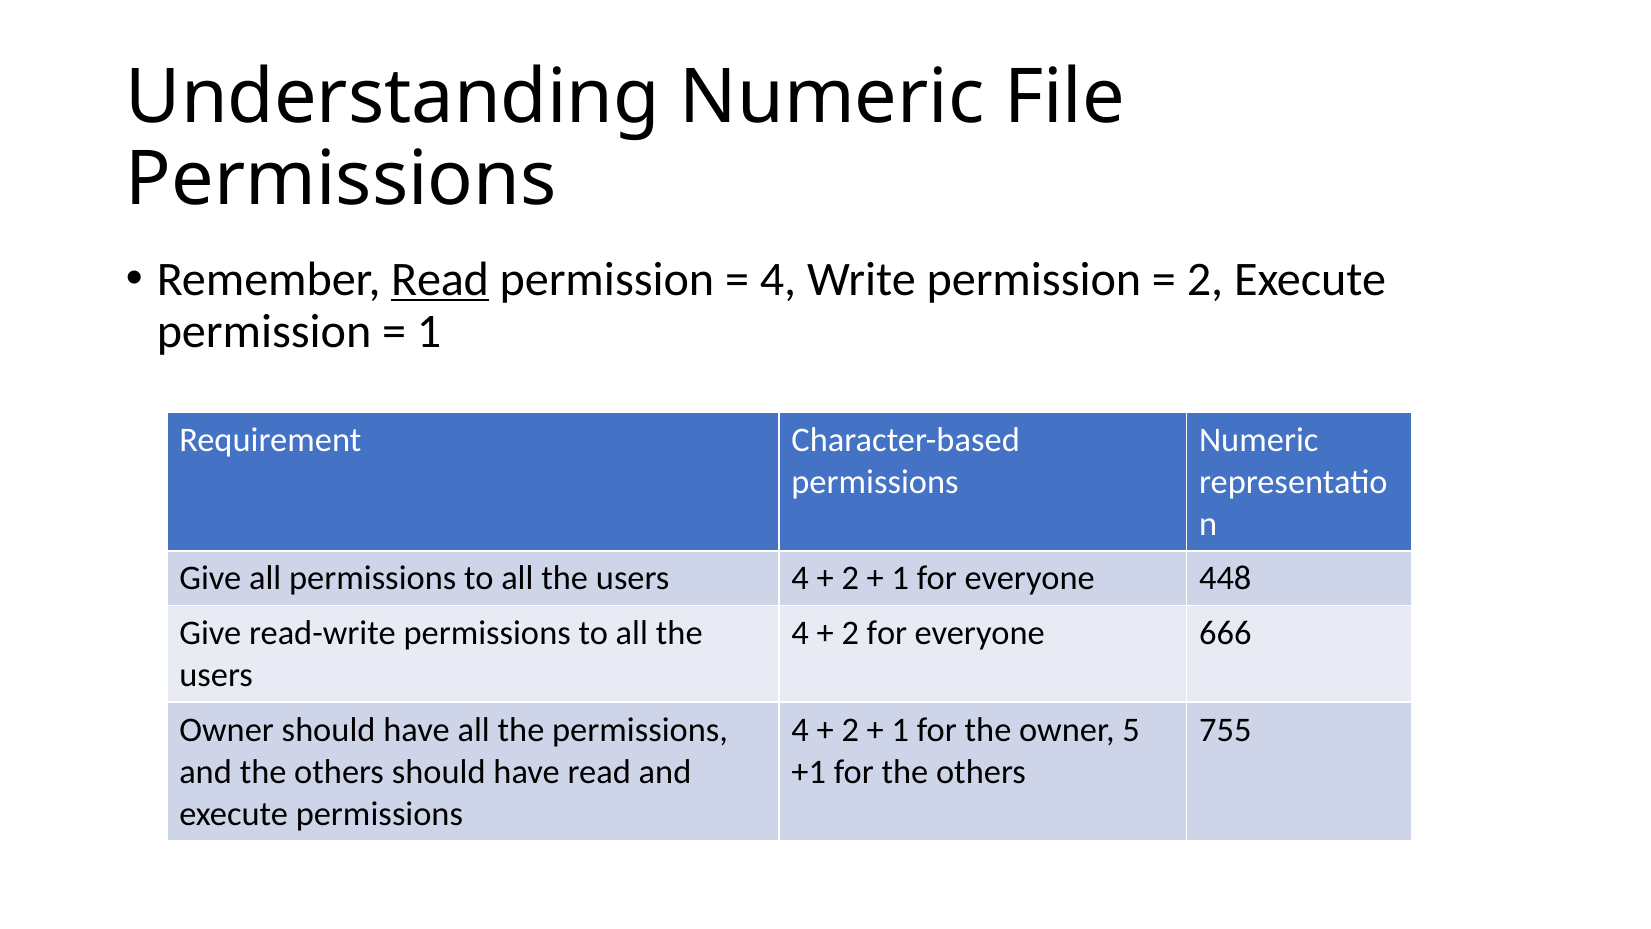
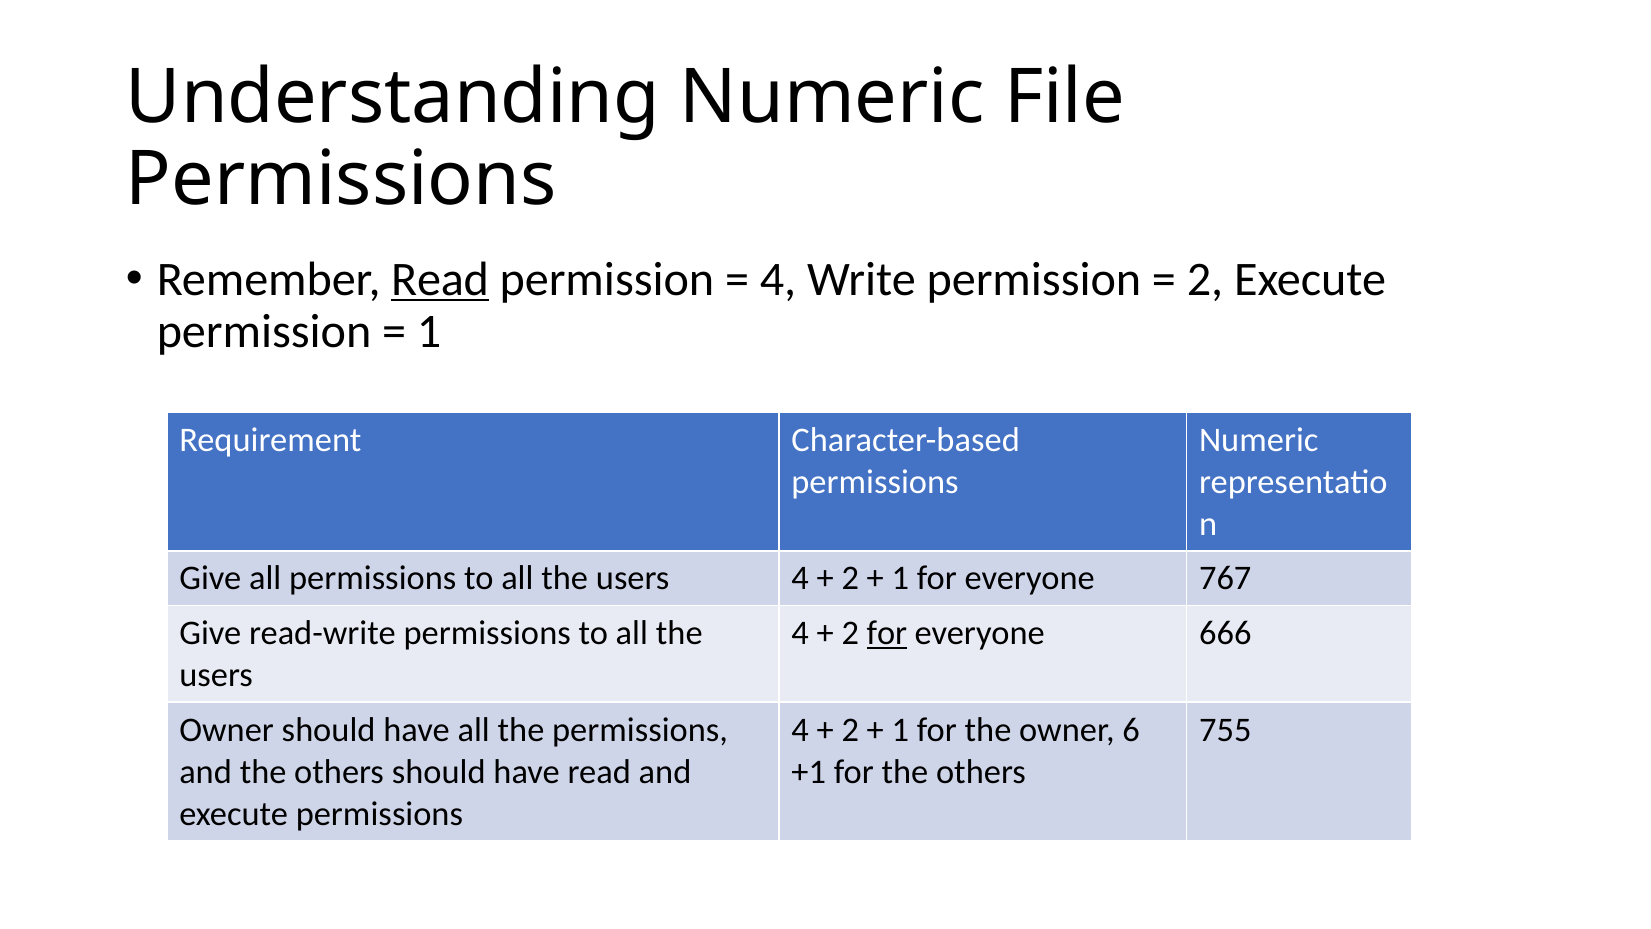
448: 448 -> 767
for at (887, 633) underline: none -> present
5: 5 -> 6
